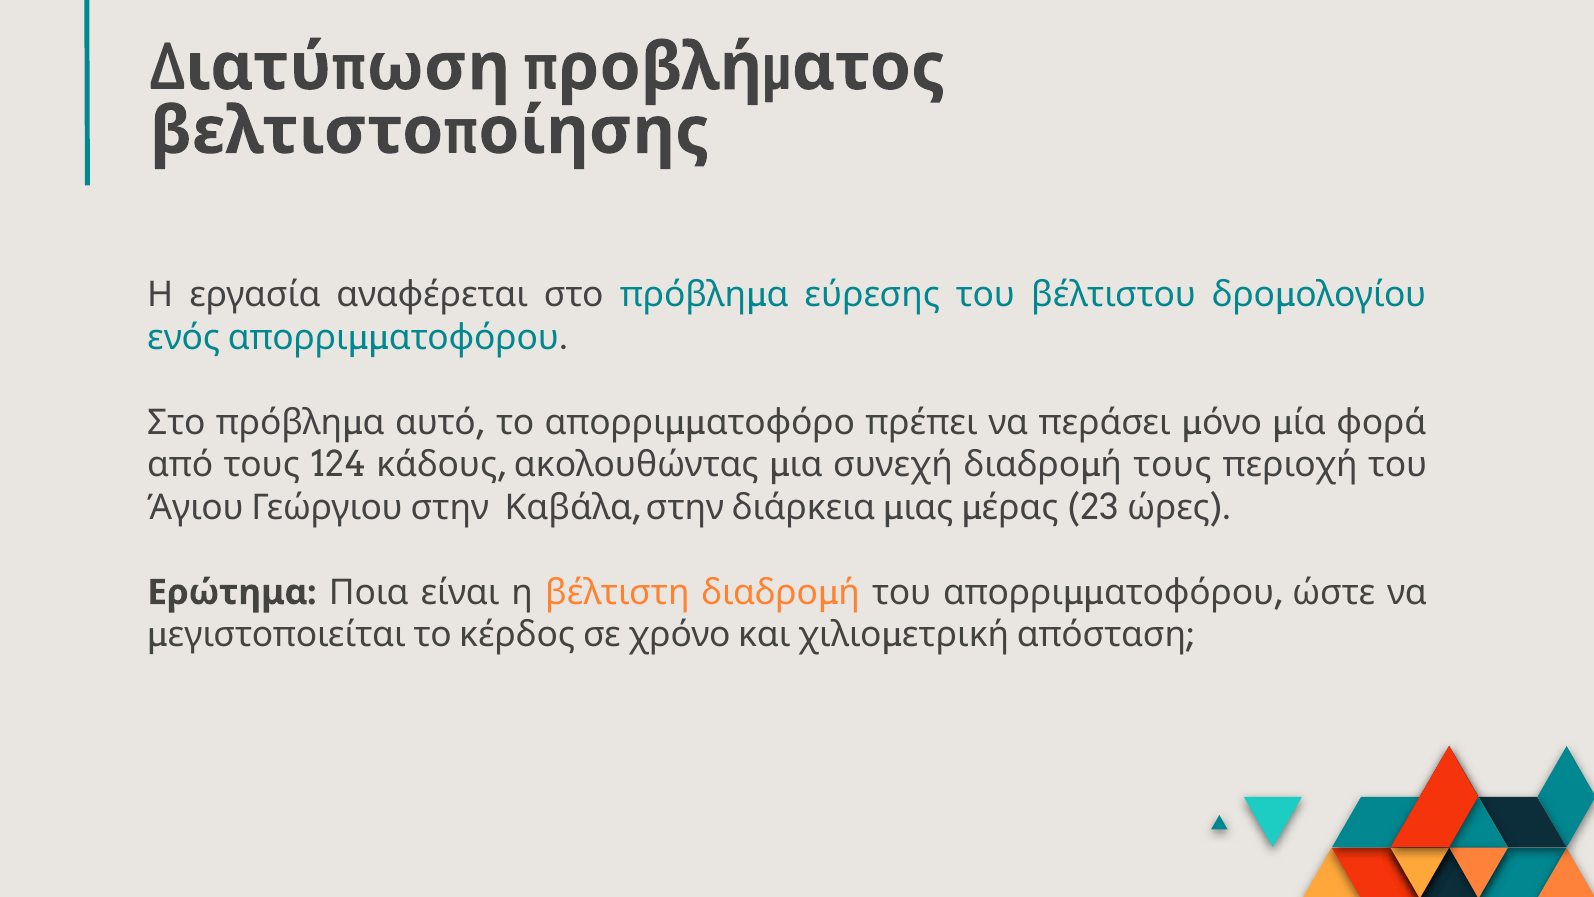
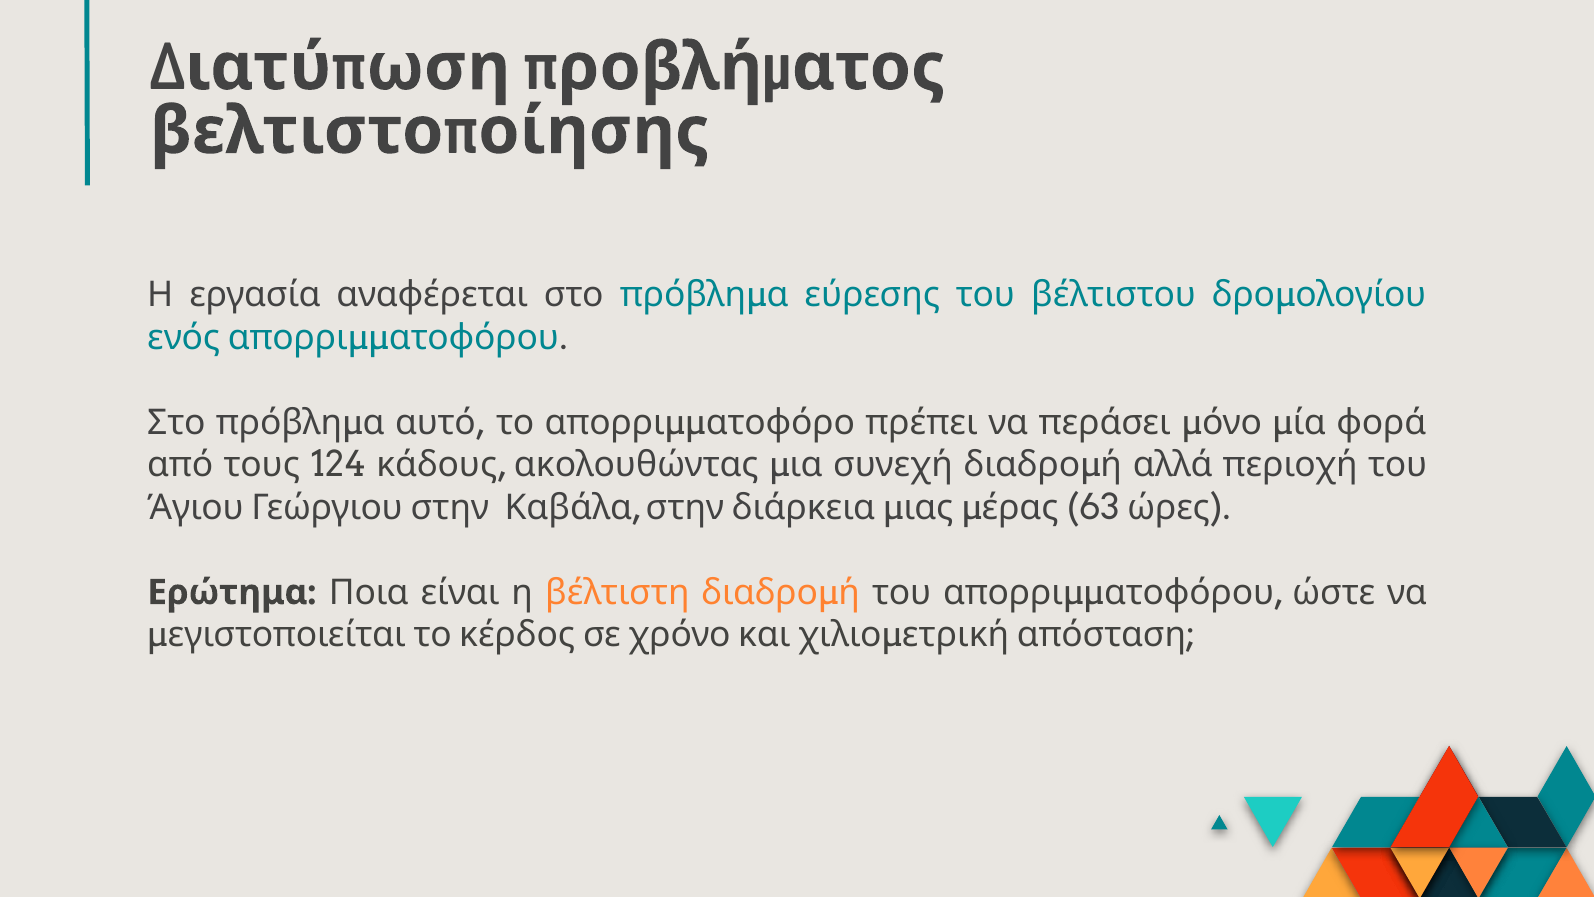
τους at (1172, 465): τους -> αλλά
23: 23 -> 63
